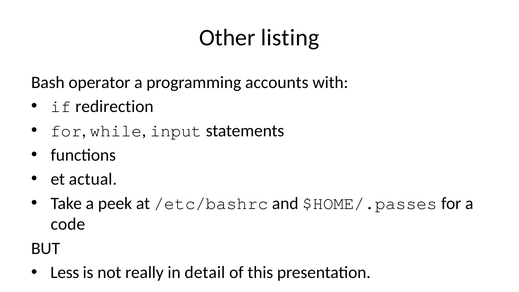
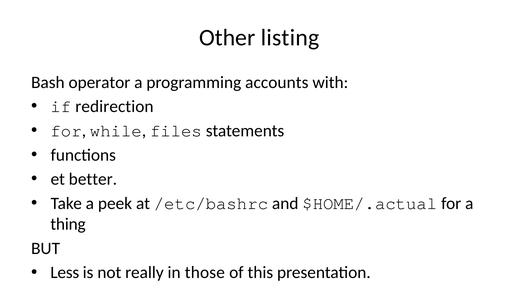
input: input -> files
actual: actual -> better
$HOME/.passes: $HOME/.passes -> $HOME/.actual
code: code -> thing
detail: detail -> those
